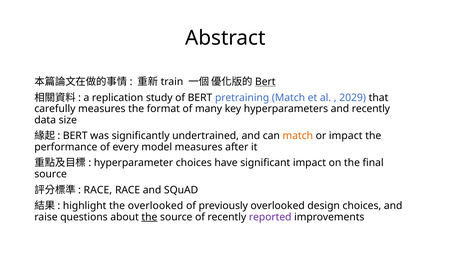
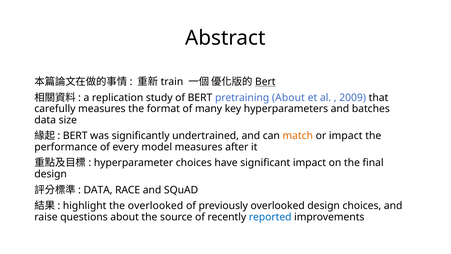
pretraining Match: Match -> About
2029: 2029 -> 2009
and recently: recently -> batches
source at (51, 174): source -> design
RACE at (98, 190): RACE -> DATA
the at (149, 217) underline: present -> none
reported colour: purple -> blue
